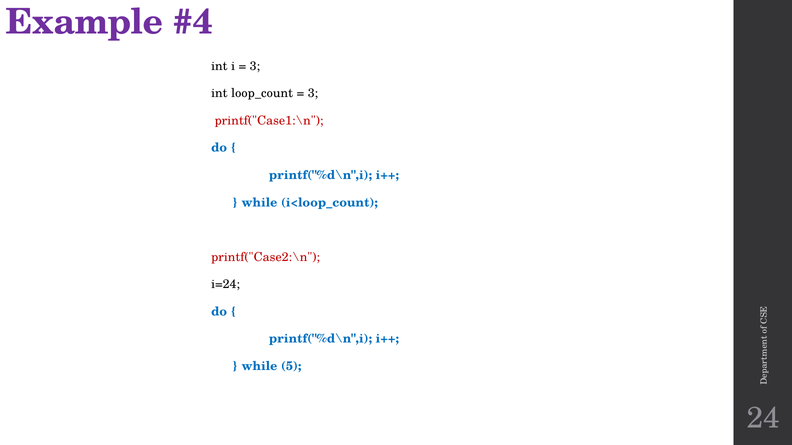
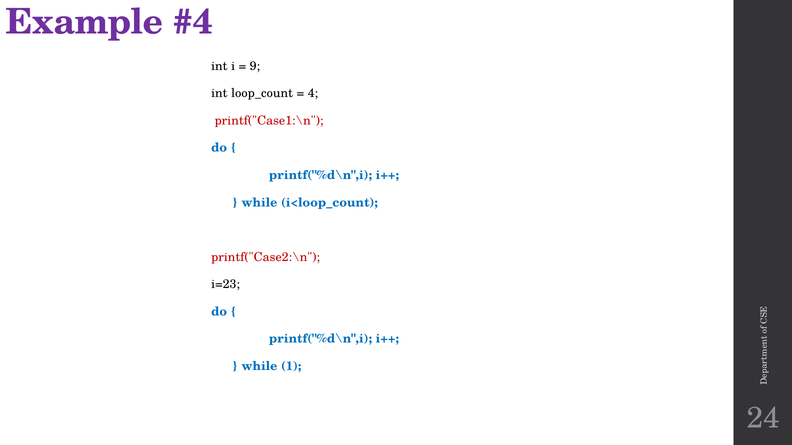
3 at (255, 66): 3 -> 9
3 at (313, 93): 3 -> 4
i=24: i=24 -> i=23
5: 5 -> 1
